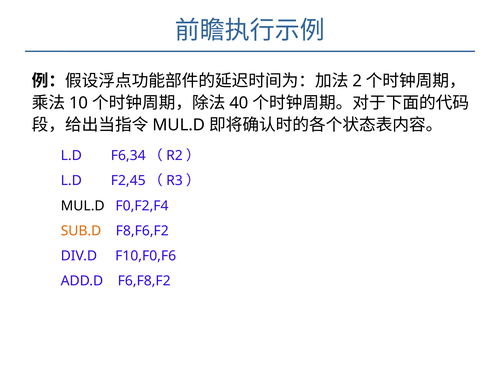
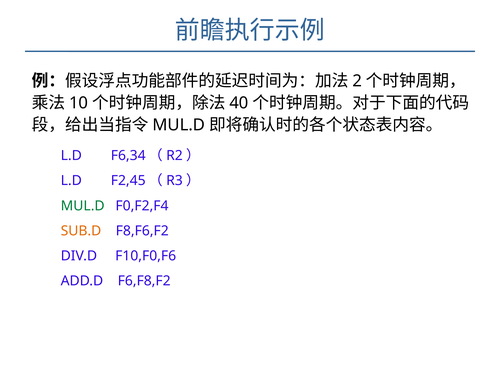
MUL.D at (83, 206) colour: black -> green
